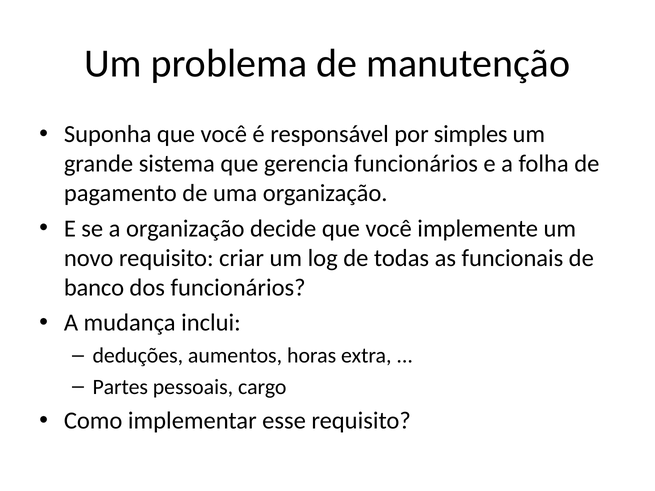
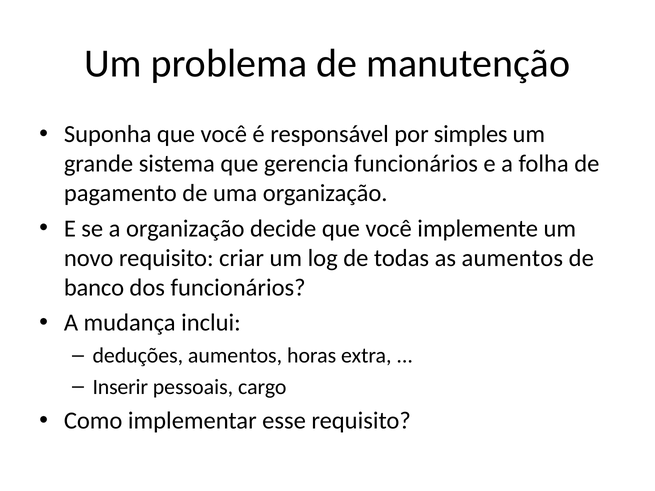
as funcionais: funcionais -> aumentos
Partes: Partes -> Inserir
